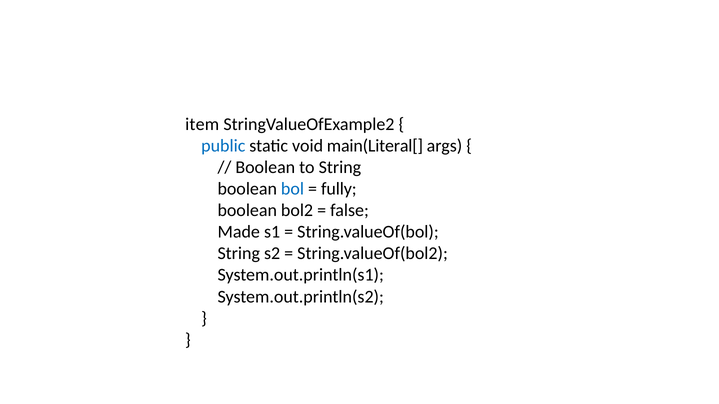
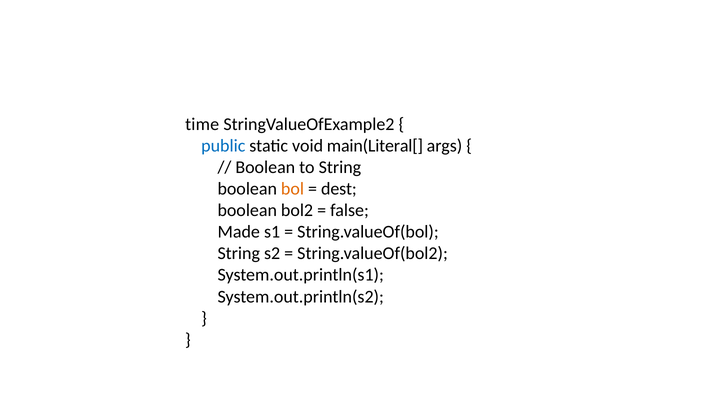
item: item -> time
bol colour: blue -> orange
fully: fully -> dest
